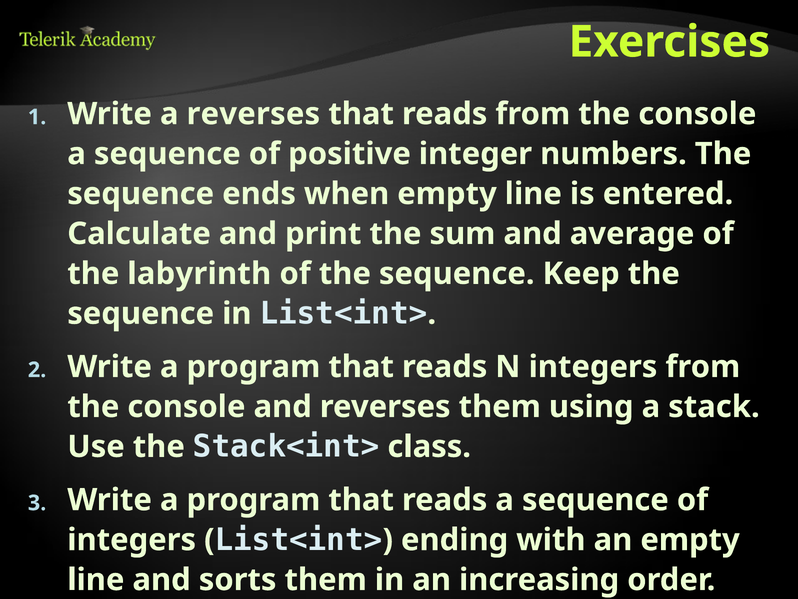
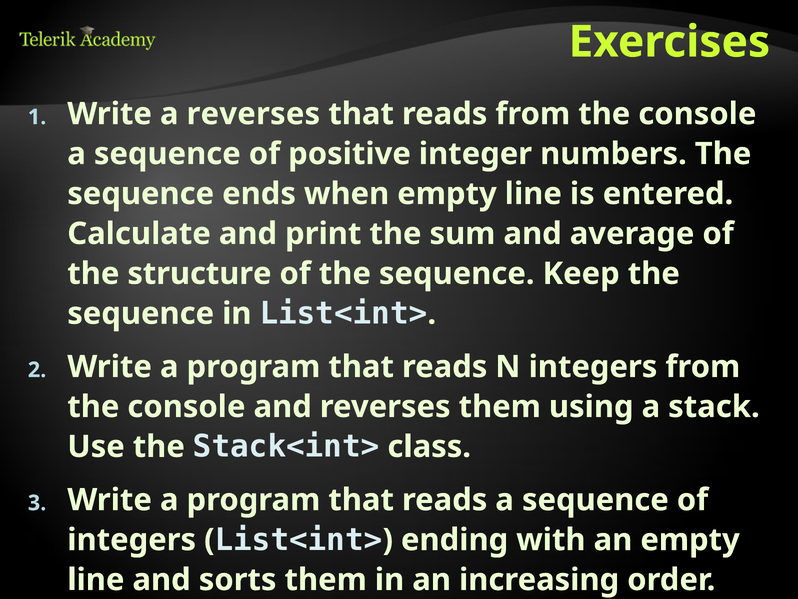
labyrinth: labyrinth -> structure
